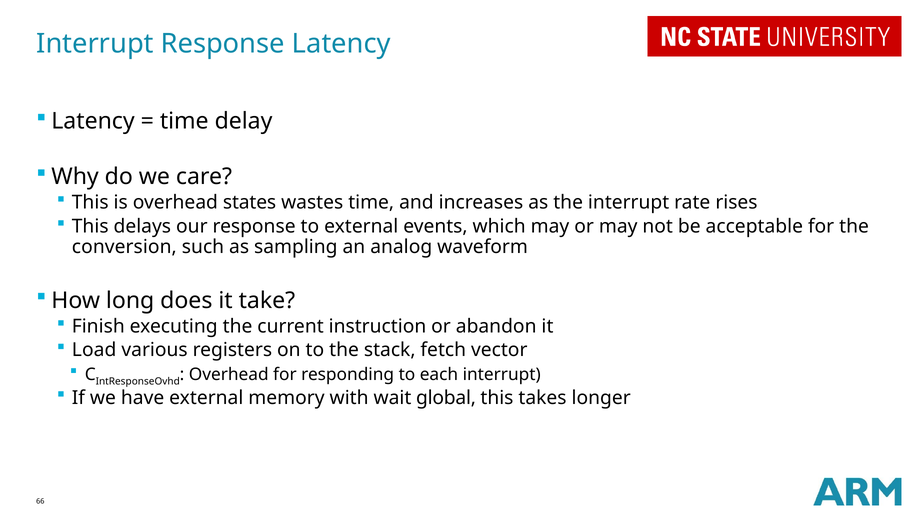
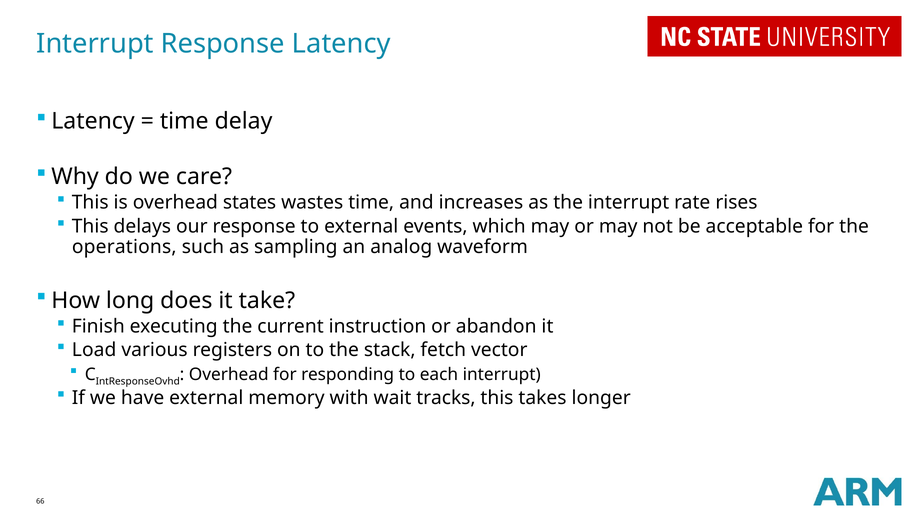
conversion: conversion -> operations
global: global -> tracks
